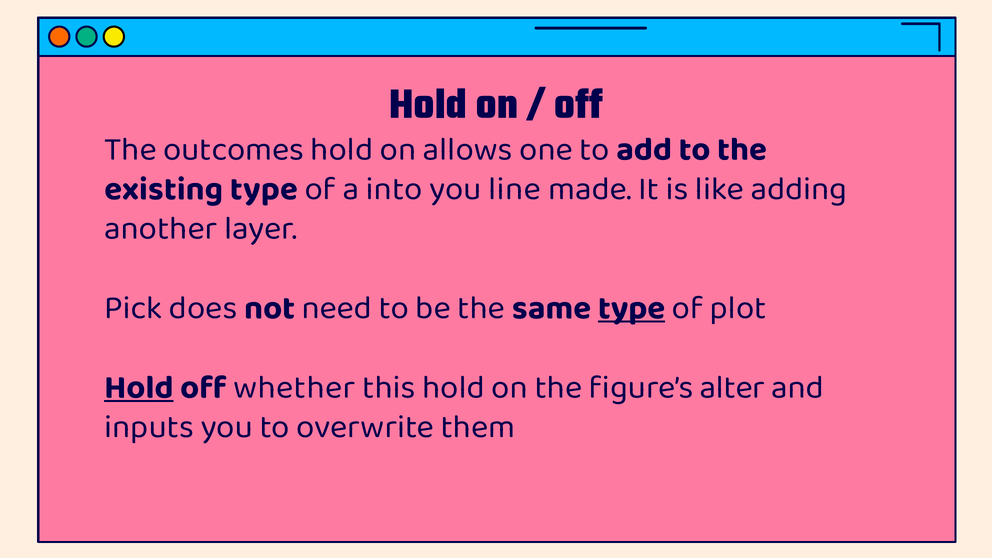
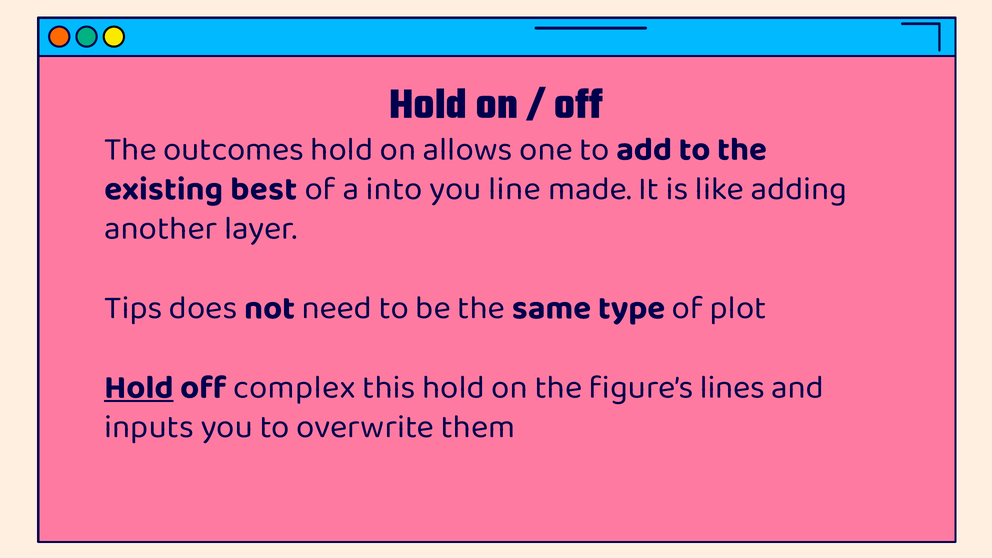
existing type: type -> best
Pick: Pick -> Tips
type at (632, 307) underline: present -> none
whether: whether -> complex
alter: alter -> lines
